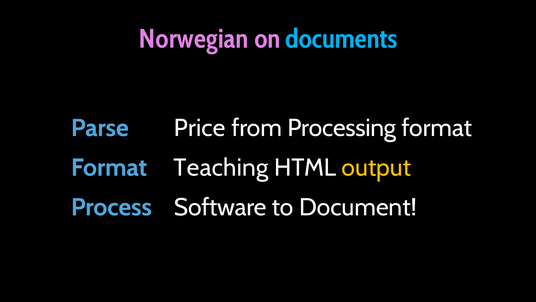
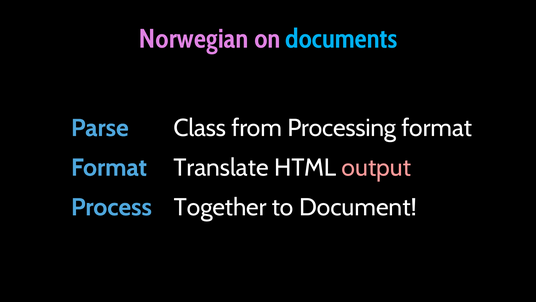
Price: Price -> Class
Teaching: Teaching -> Translate
output colour: yellow -> pink
Software: Software -> Together
